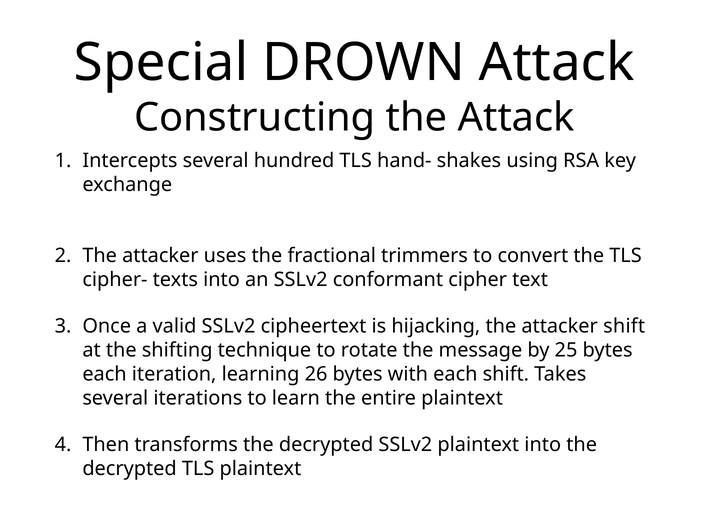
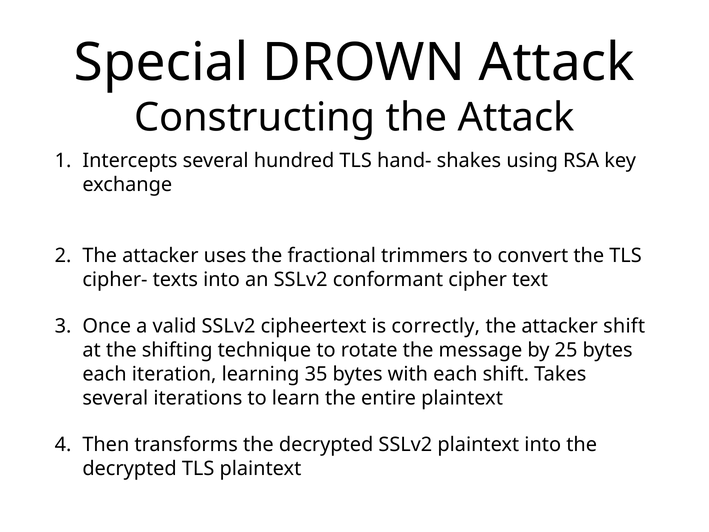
hijacking: hijacking -> correctly
26: 26 -> 35
